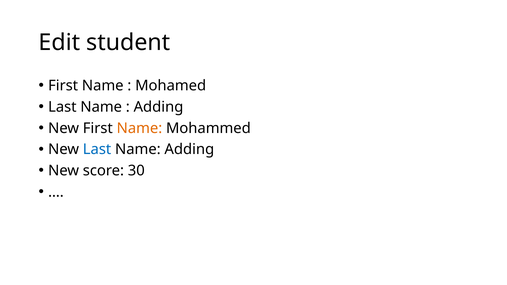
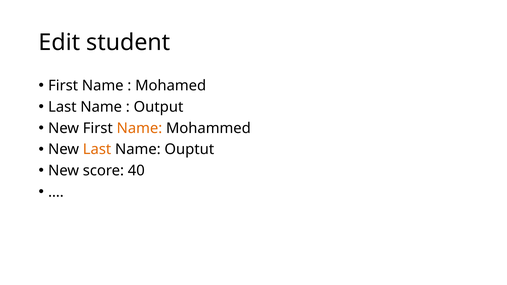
Adding at (158, 107): Adding -> Output
Last at (97, 149) colour: blue -> orange
Name Adding: Adding -> Ouptut
30: 30 -> 40
